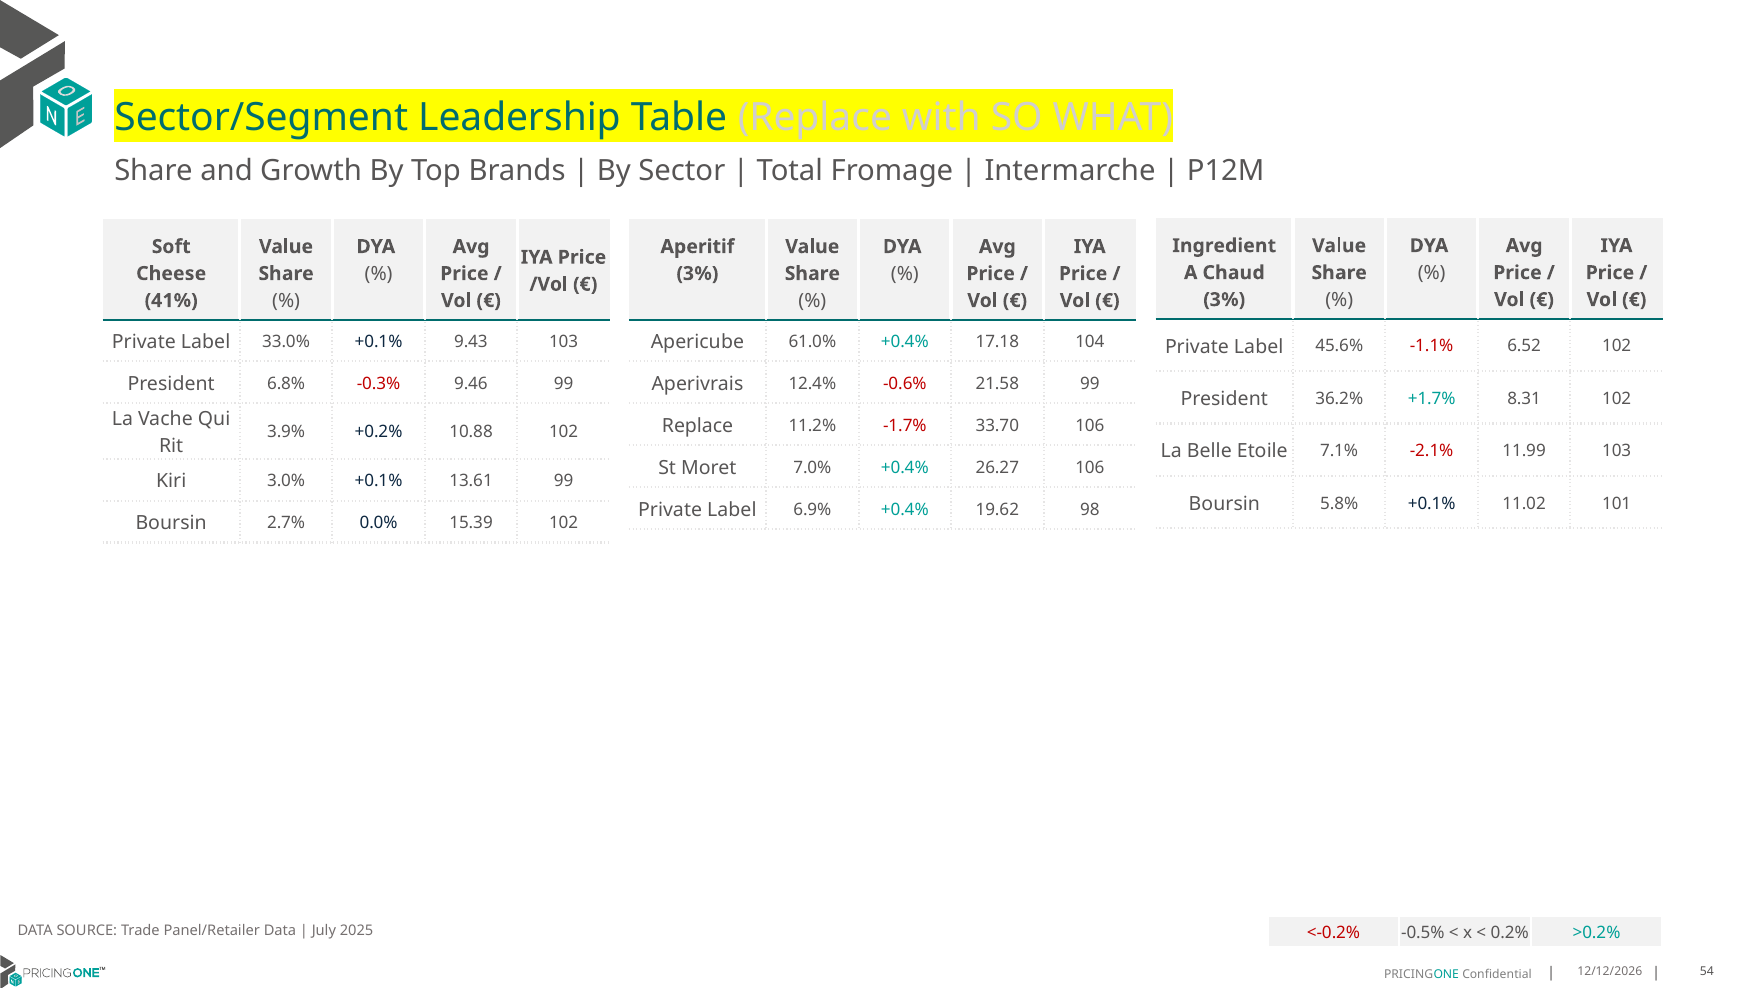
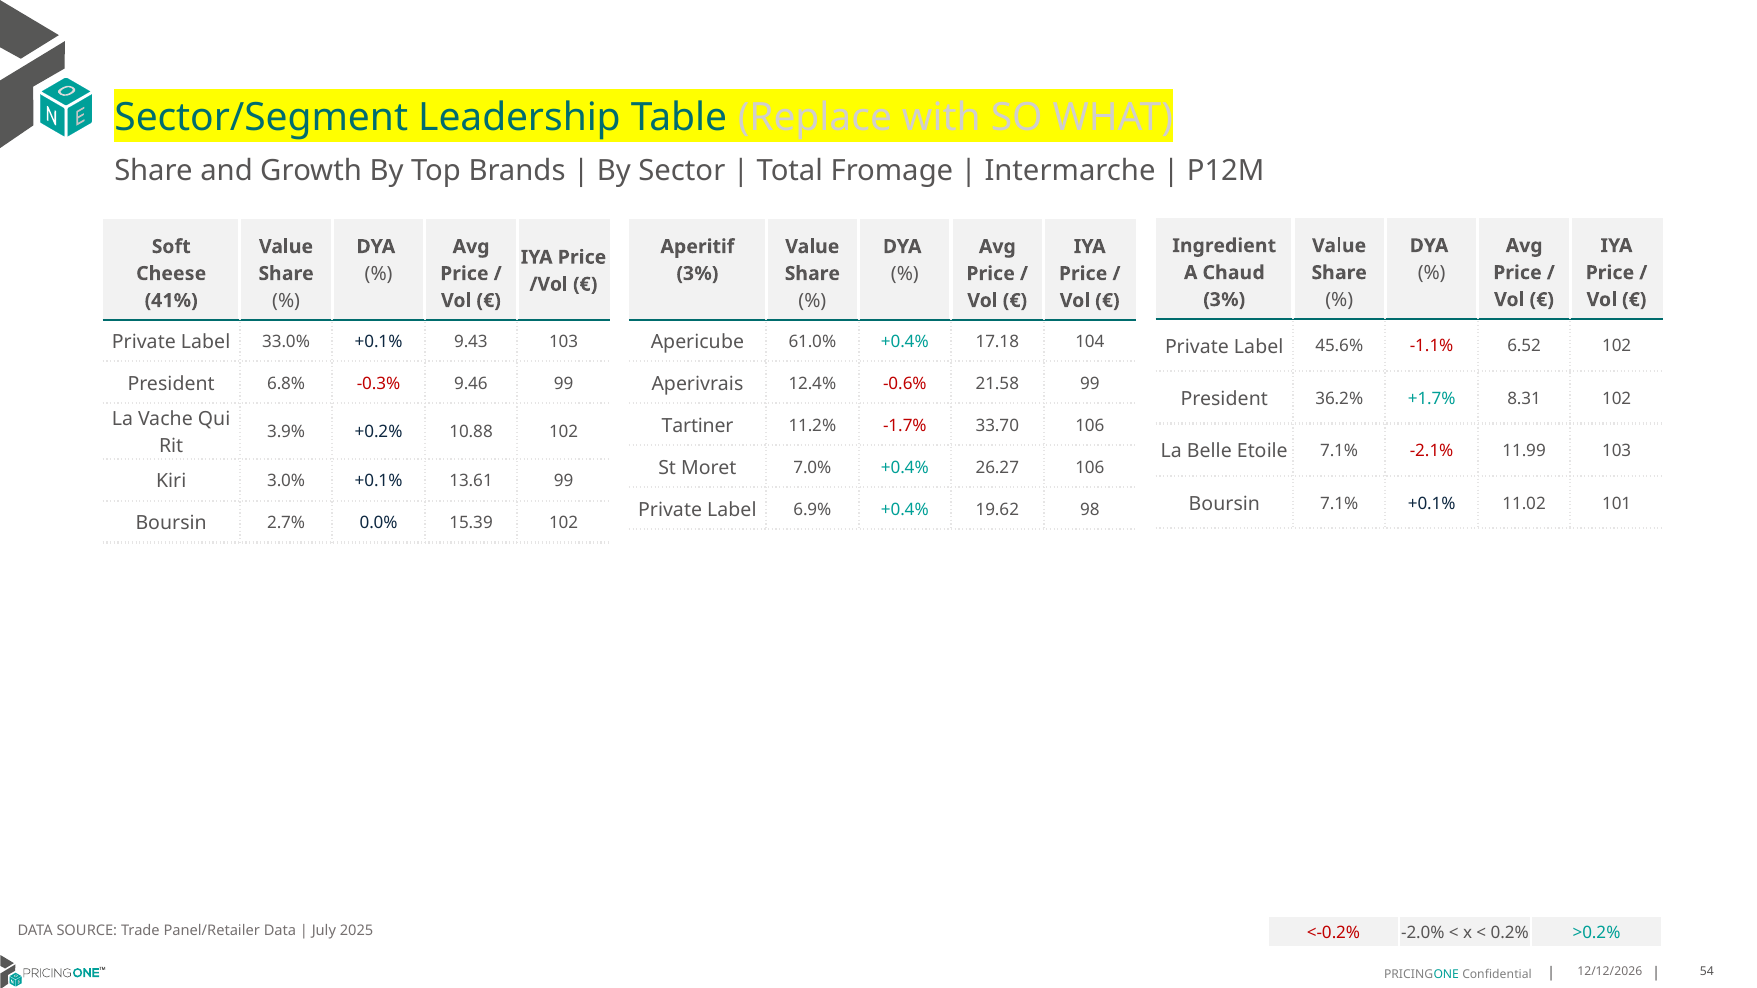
Replace at (698, 426): Replace -> Tartiner
Boursin 5.8%: 5.8% -> 7.1%
-0.5%: -0.5% -> -2.0%
